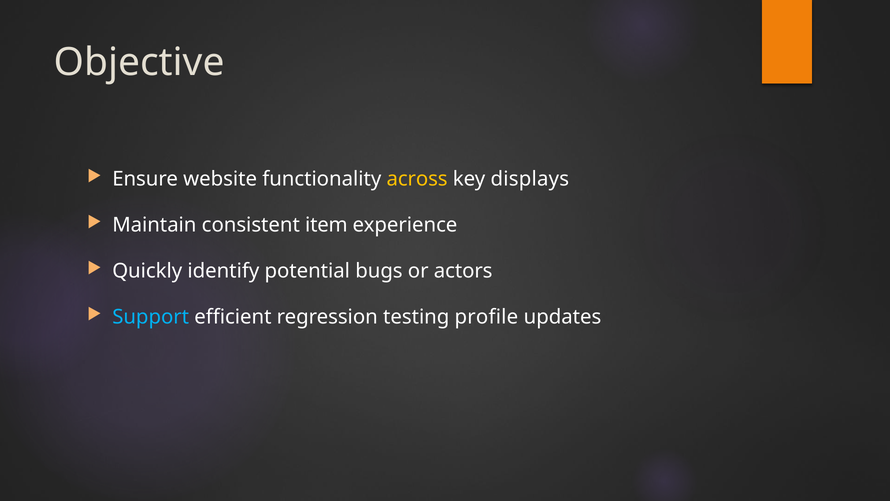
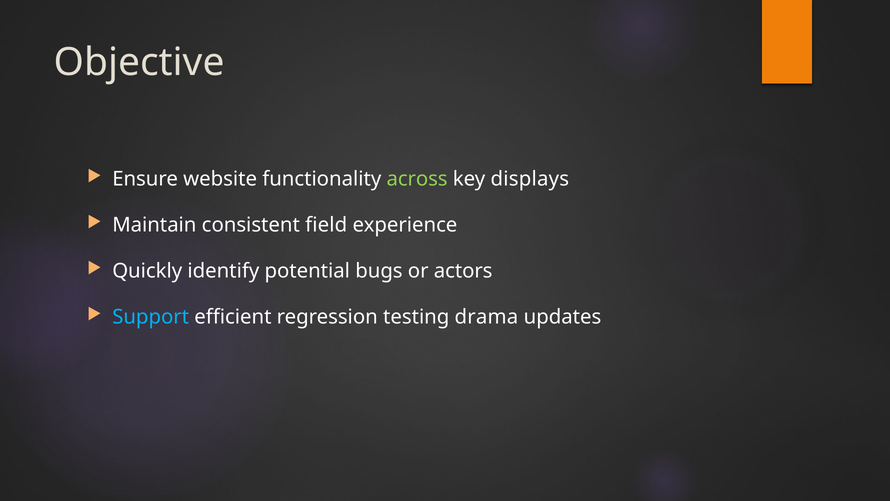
across colour: yellow -> light green
item: item -> field
profile: profile -> drama
